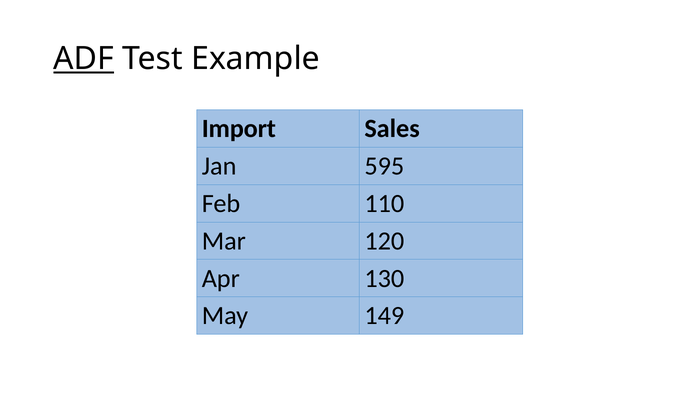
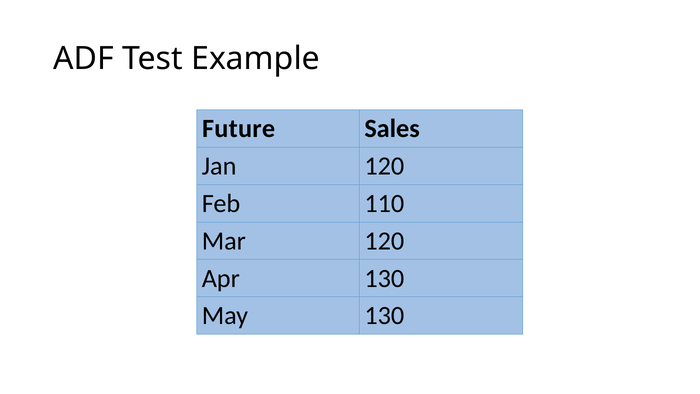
ADF underline: present -> none
Import: Import -> Future
Jan 595: 595 -> 120
May 149: 149 -> 130
